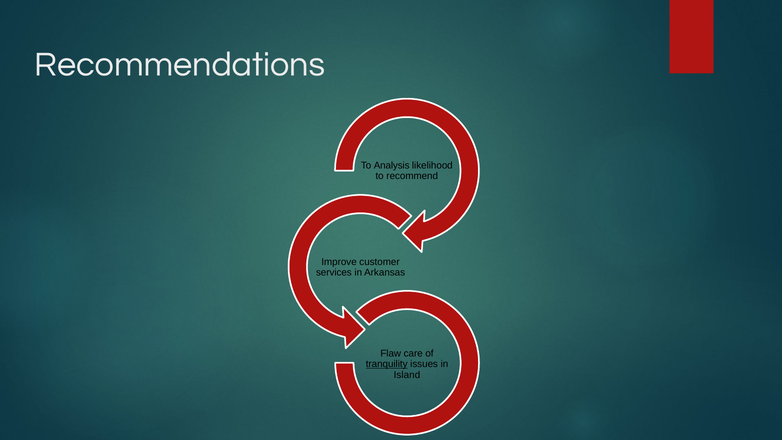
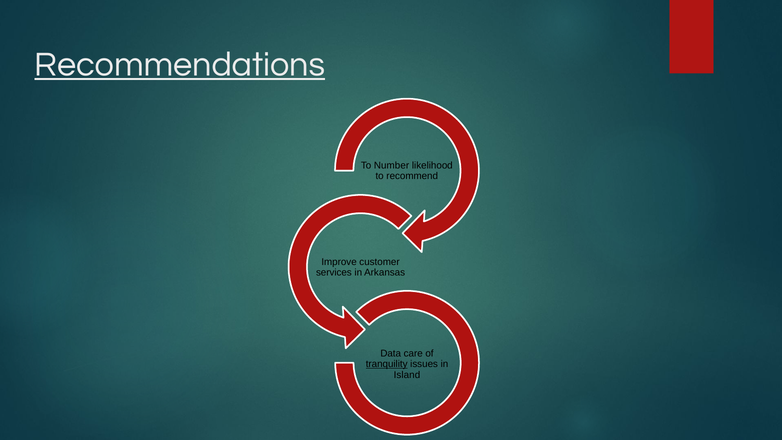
Recommendations underline: none -> present
Analysis: Analysis -> Number
Flaw: Flaw -> Data
